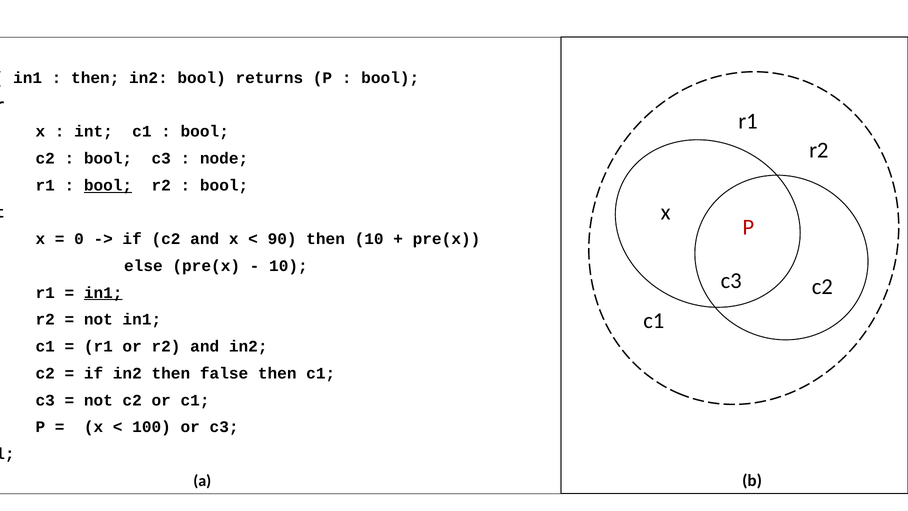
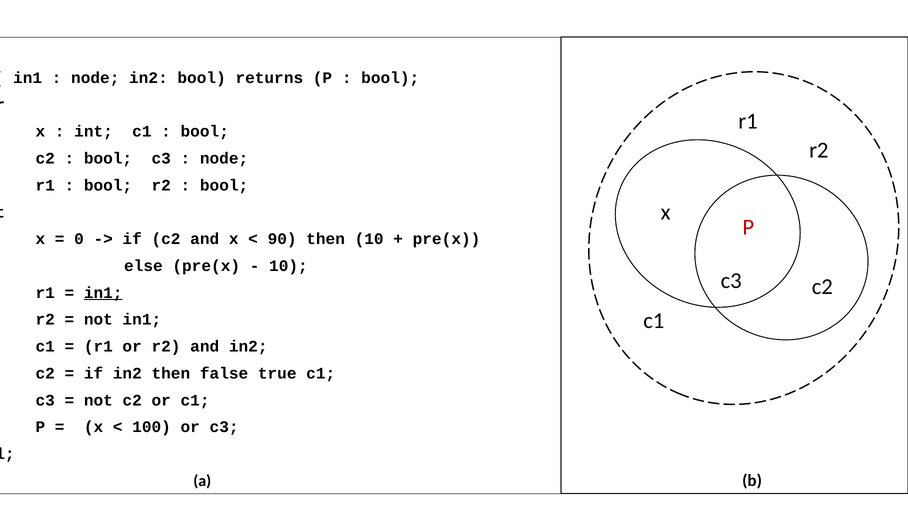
then at (95, 78): then -> node
bool at (108, 185) underline: present -> none
false then: then -> true
